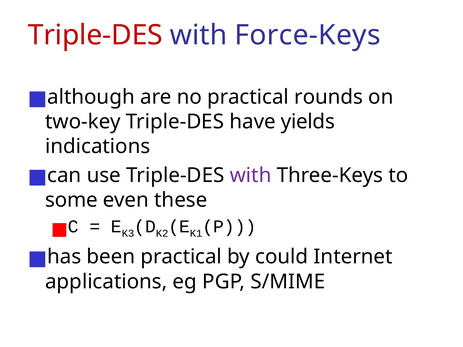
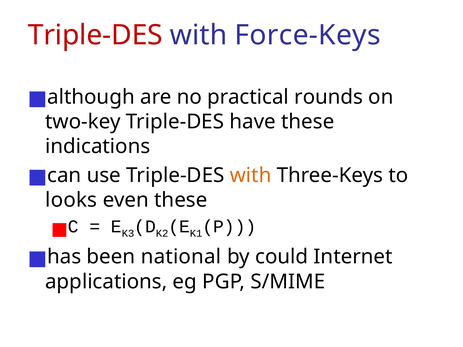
have yields: yields -> these
with at (251, 175) colour: purple -> orange
some: some -> looks
been practical: practical -> national
